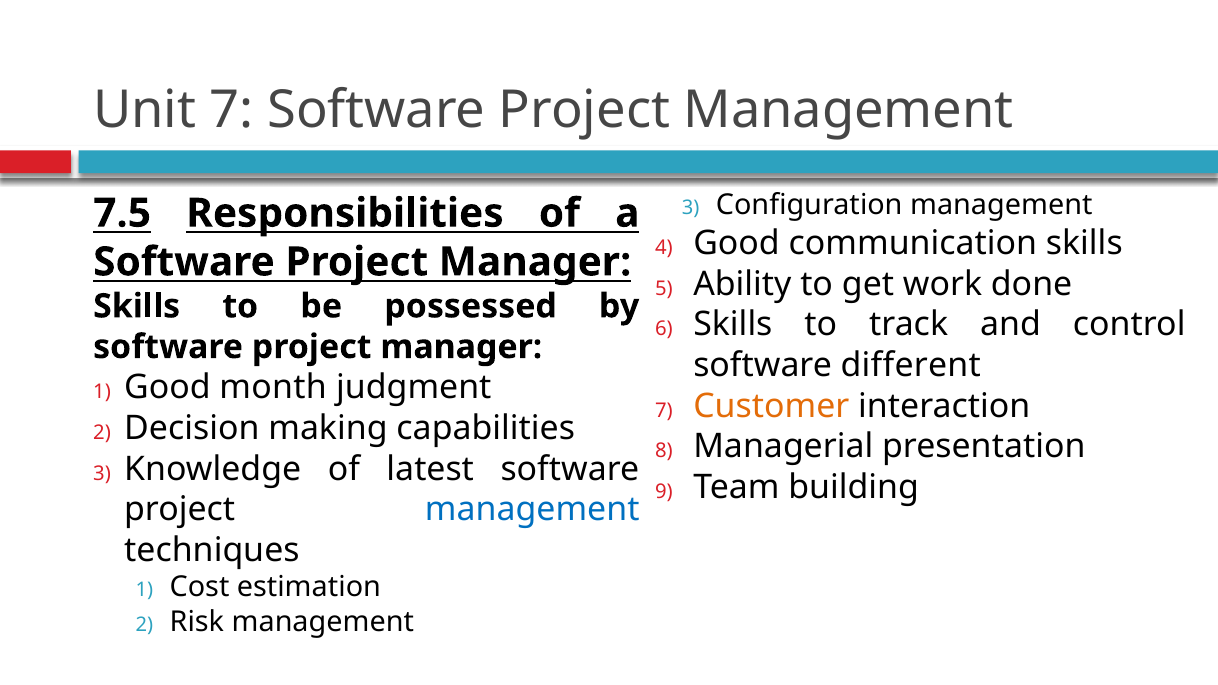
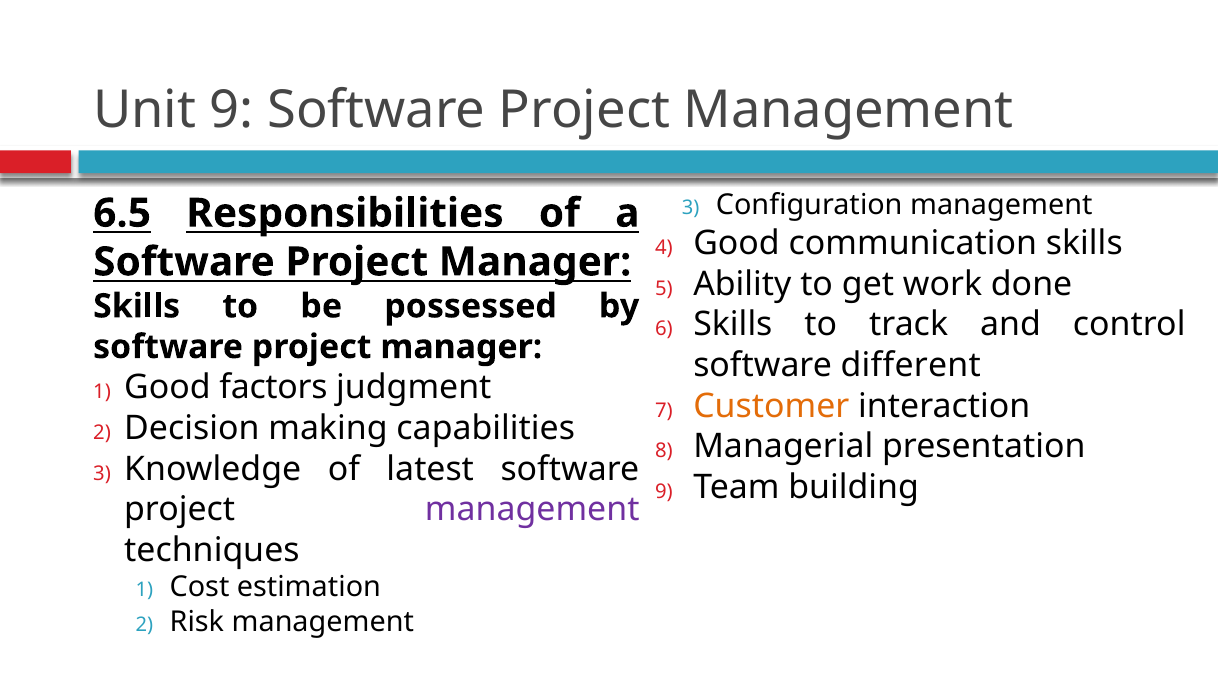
Unit 7: 7 -> 9
7.5: 7.5 -> 6.5
month: month -> factors
management at (532, 510) colour: blue -> purple
